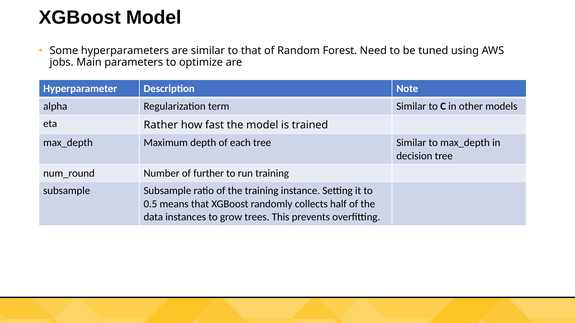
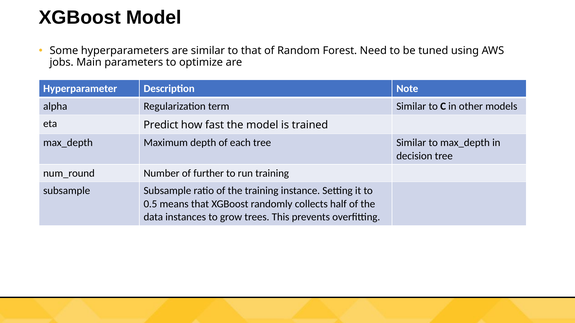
Rather: Rather -> Predict
